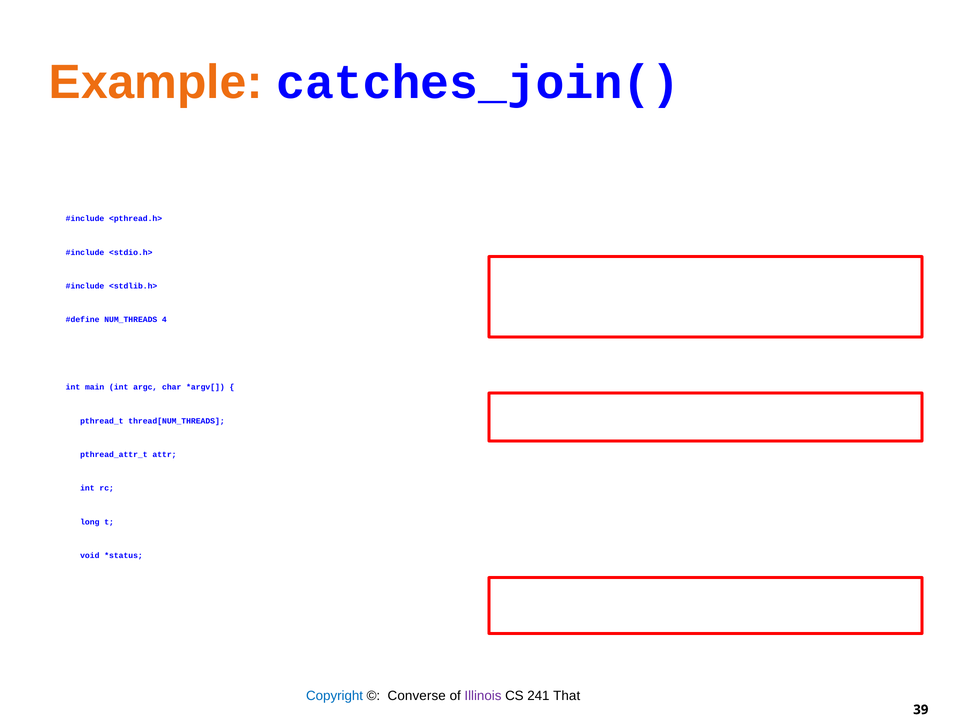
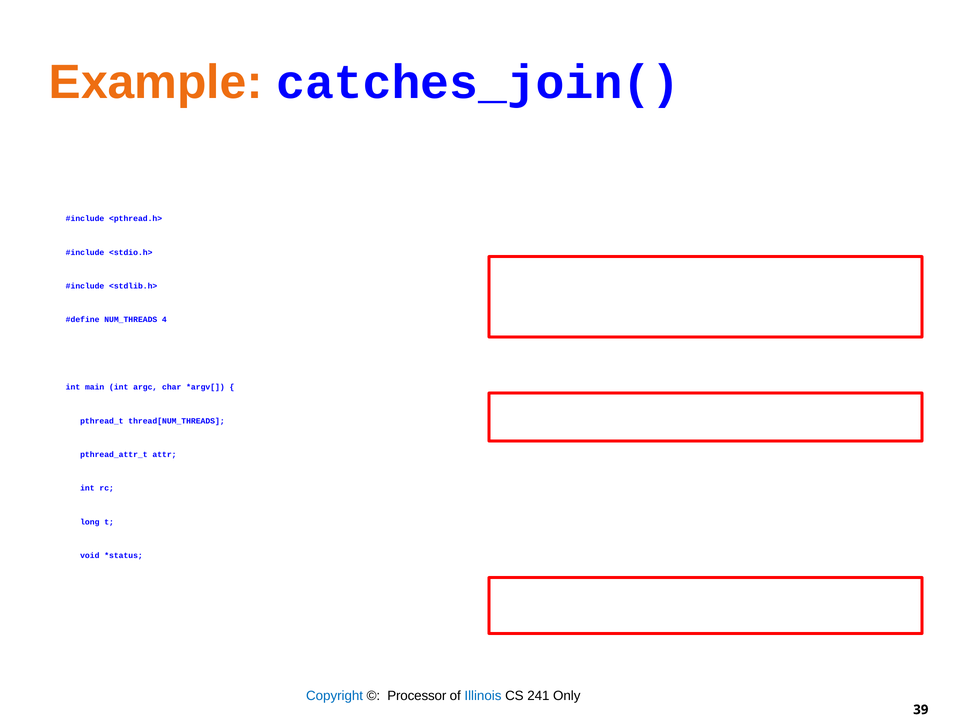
Converse: Converse -> Processor
Illinois colour: purple -> blue
That: That -> Only
